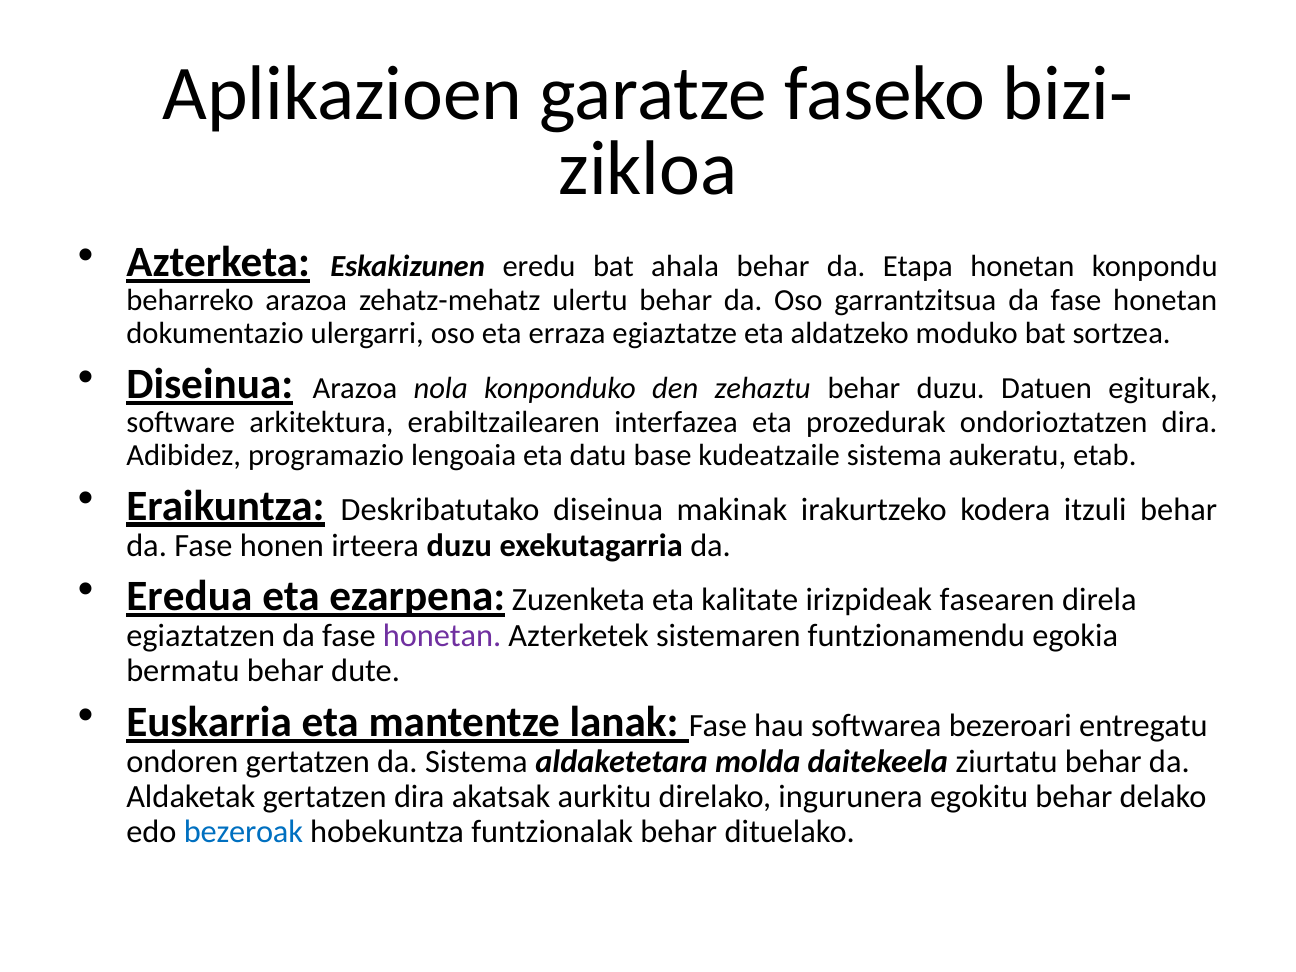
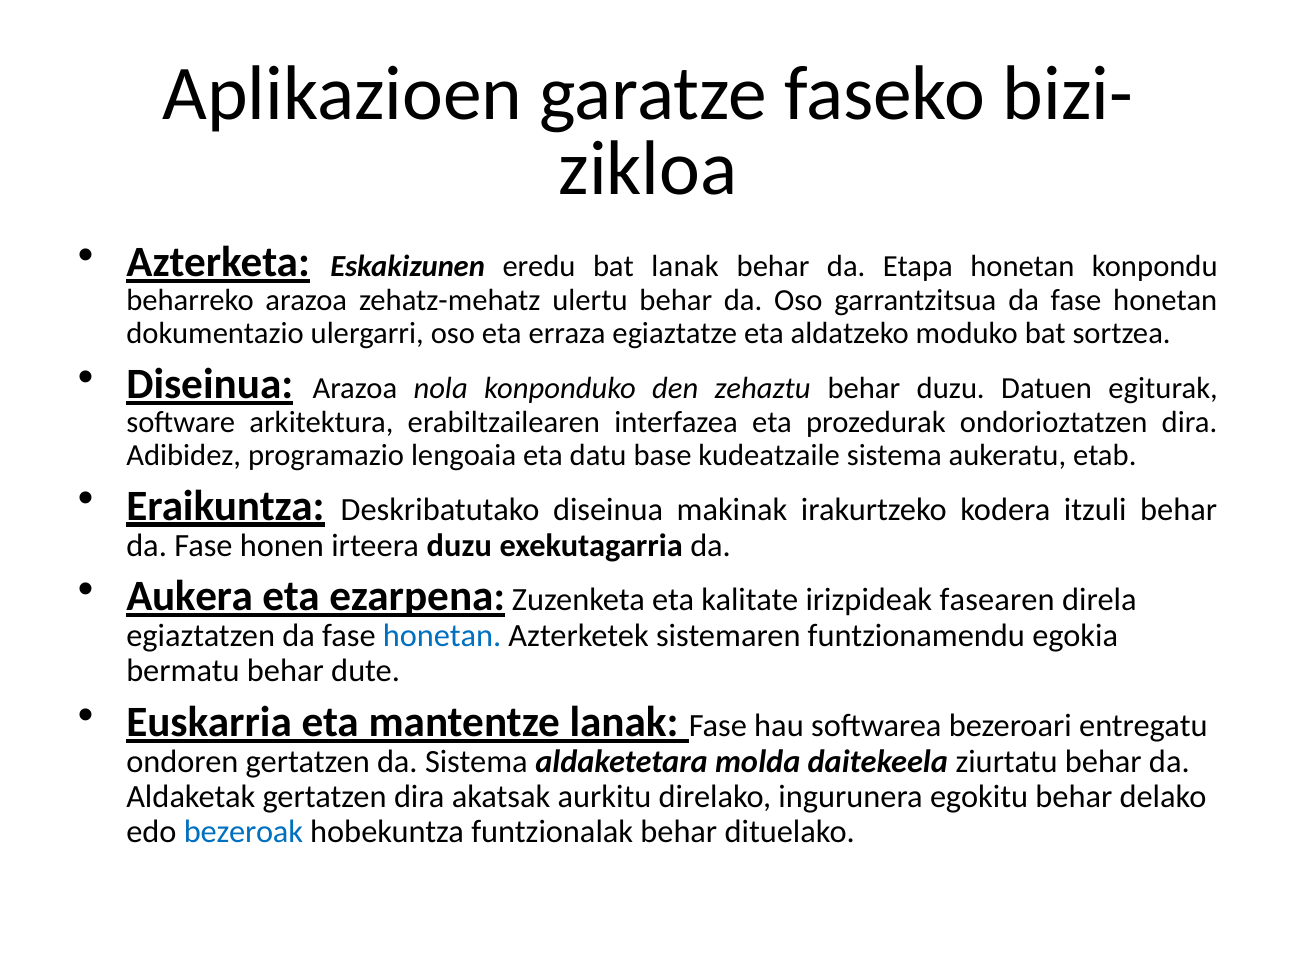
bat ahala: ahala -> lanak
Eredua: Eredua -> Aukera
honetan at (442, 636) colour: purple -> blue
